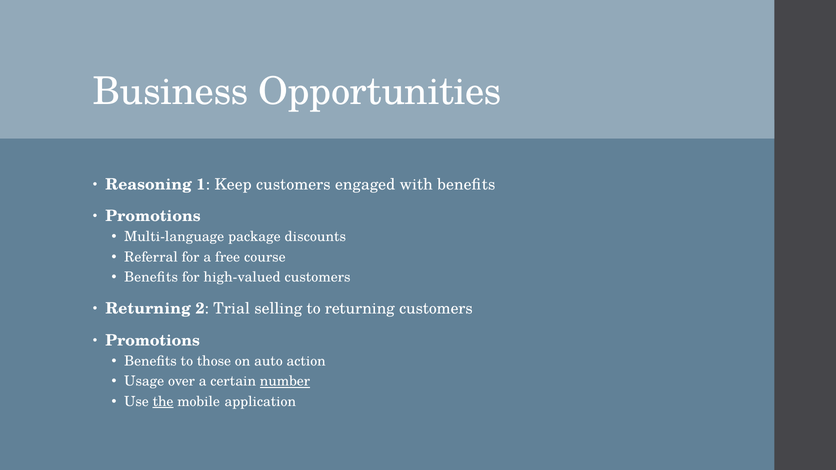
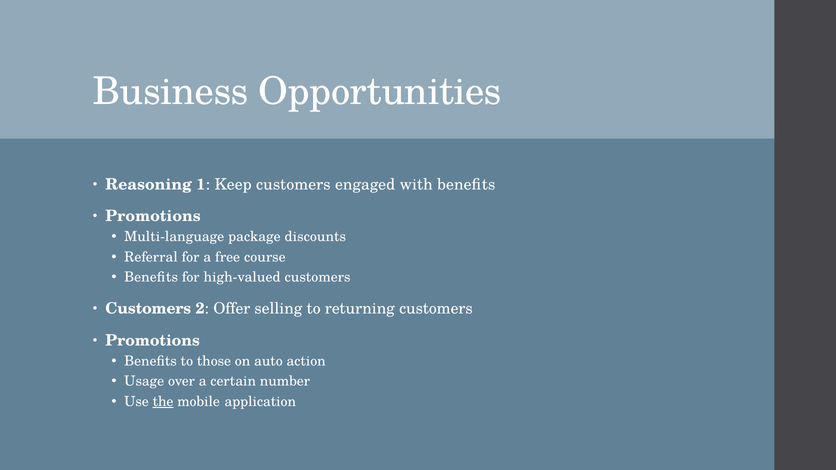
Returning at (148, 309): Returning -> Customers
Trial: Trial -> Offer
number underline: present -> none
